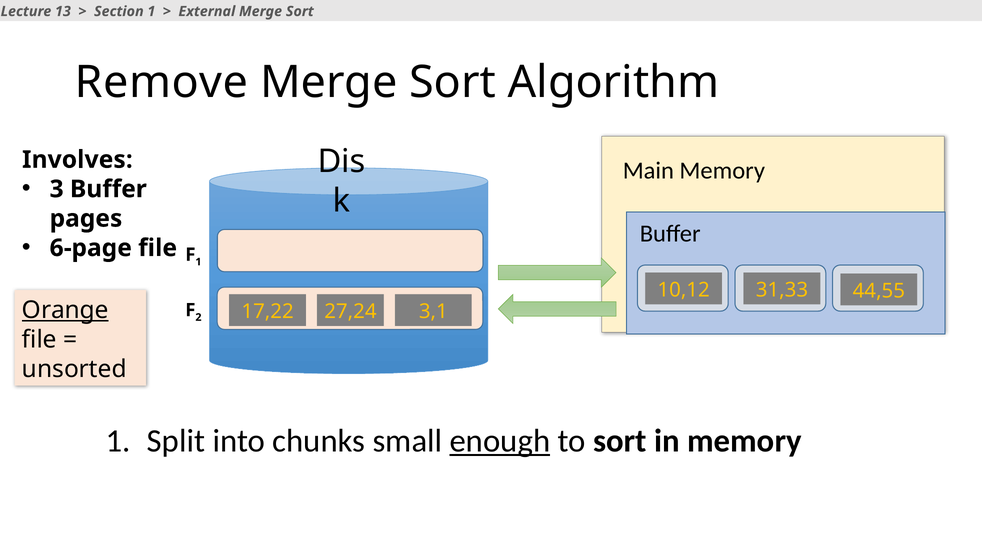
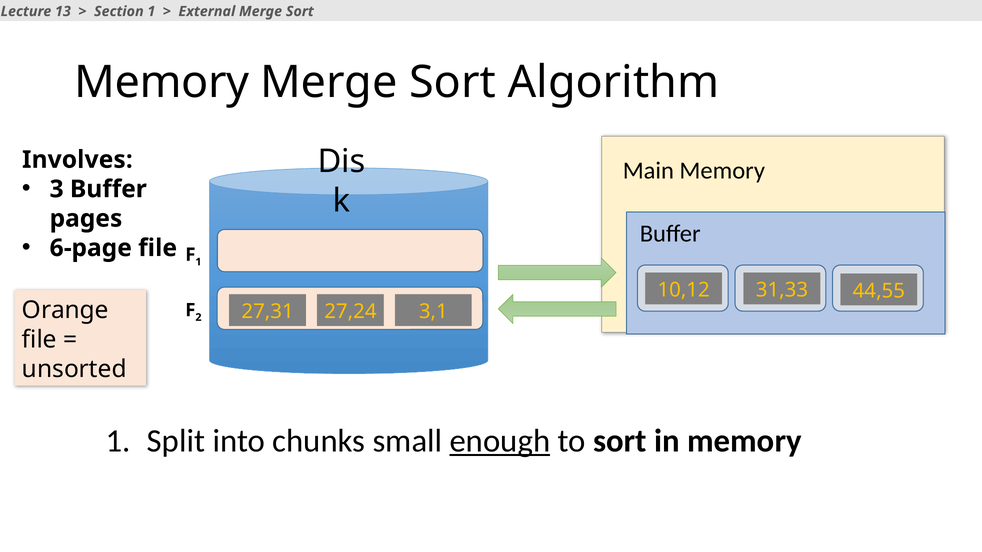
Remove at (161, 83): Remove -> Memory
Orange underline: present -> none
17,22: 17,22 -> 27,31
